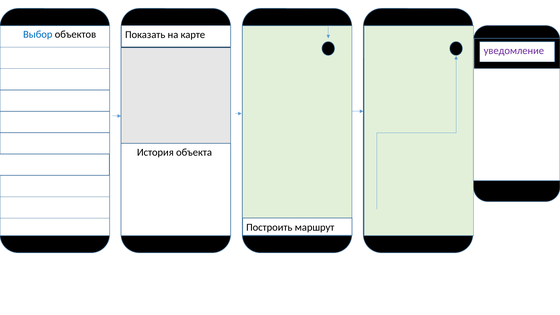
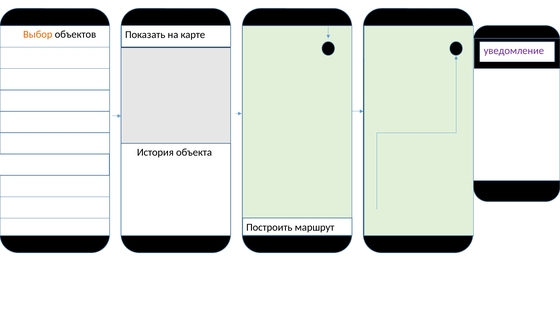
Выбор colour: blue -> orange
